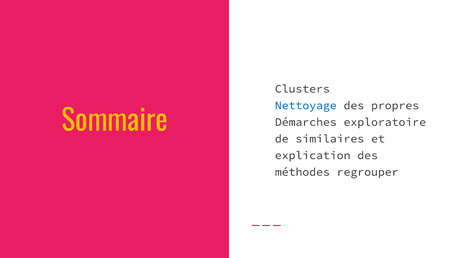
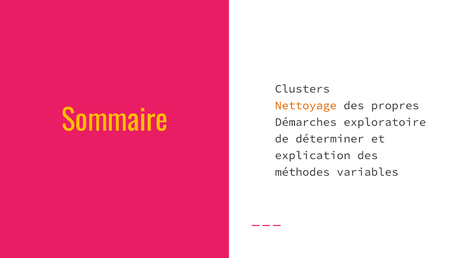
Nettoyage colour: blue -> orange
similaires: similaires -> déterminer
regrouper: regrouper -> variables
